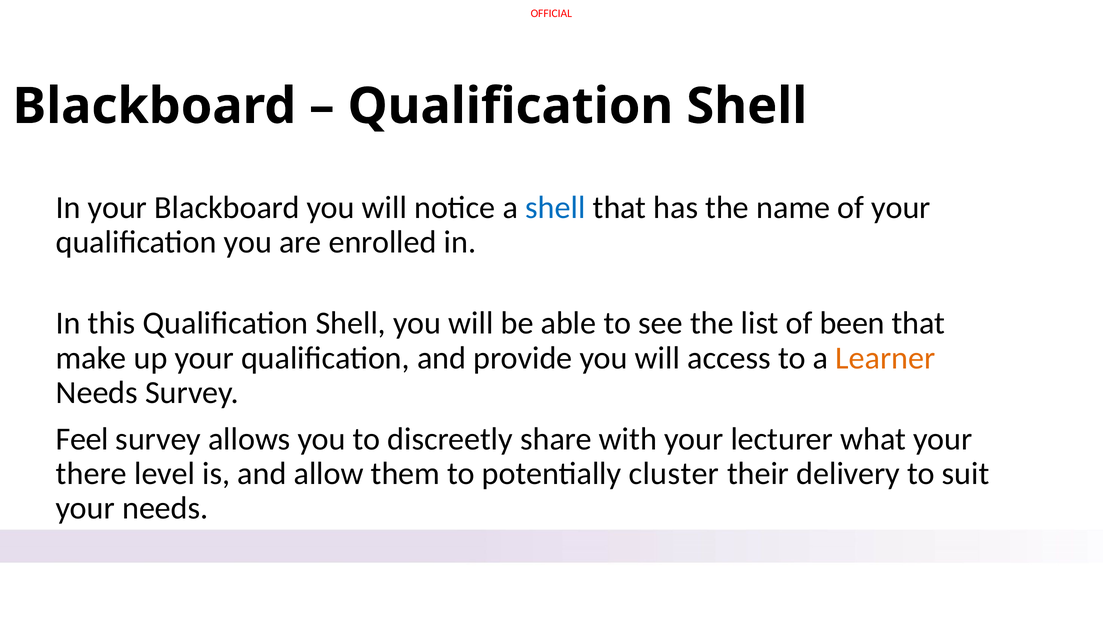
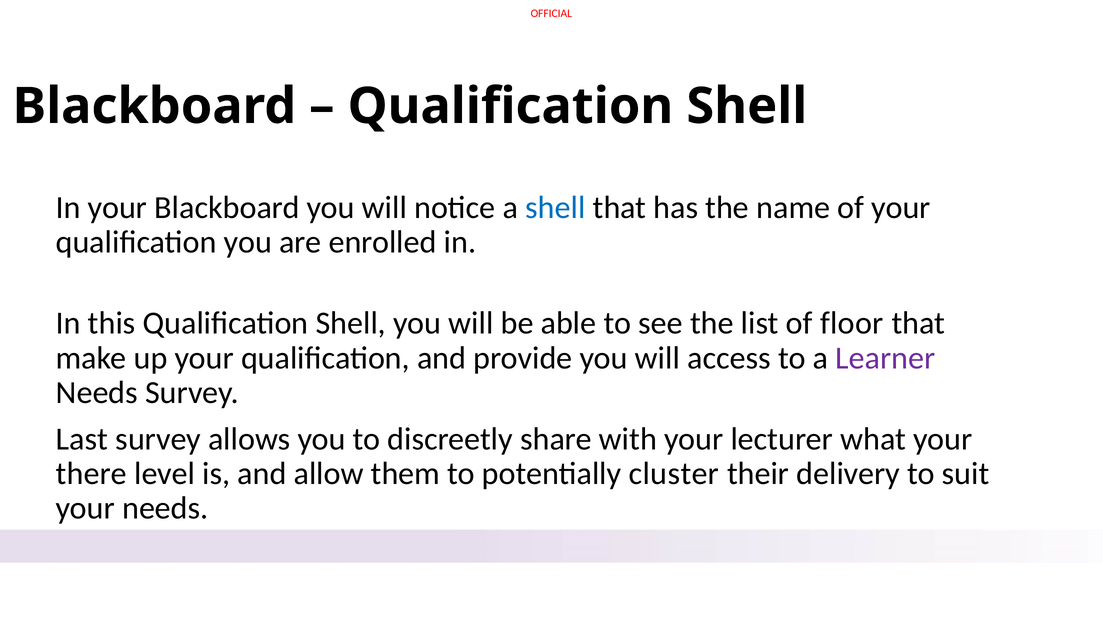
been: been -> floor
Learner colour: orange -> purple
Feel: Feel -> Last
